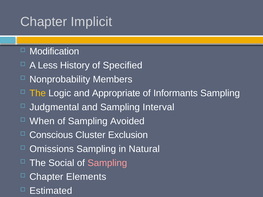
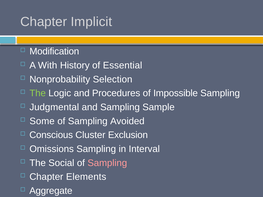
Less: Less -> With
Specified: Specified -> Essential
Members: Members -> Selection
The at (38, 93) colour: yellow -> light green
Appropriate: Appropriate -> Procedures
Informants: Informants -> Impossible
Interval: Interval -> Sample
When: When -> Some
Natural: Natural -> Interval
Estimated: Estimated -> Aggregate
